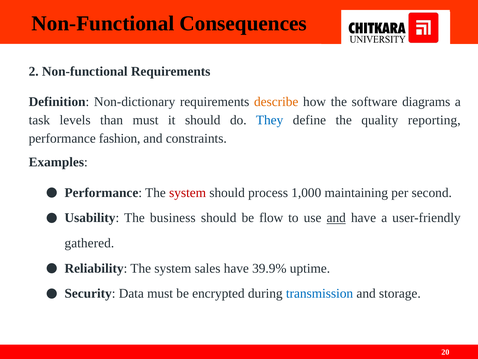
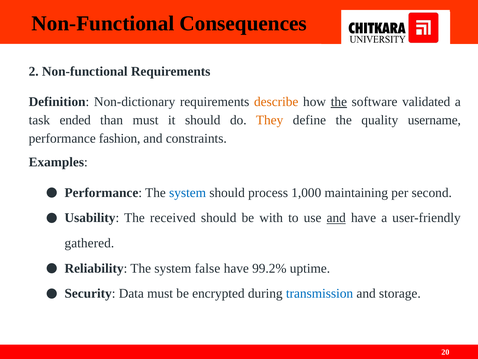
the at (339, 102) underline: none -> present
diagrams: diagrams -> validated
levels: levels -> ended
They colour: blue -> orange
reporting: reporting -> username
system at (188, 192) colour: red -> blue
business: business -> received
flow: flow -> with
sales: sales -> false
39.9%: 39.9% -> 99.2%
